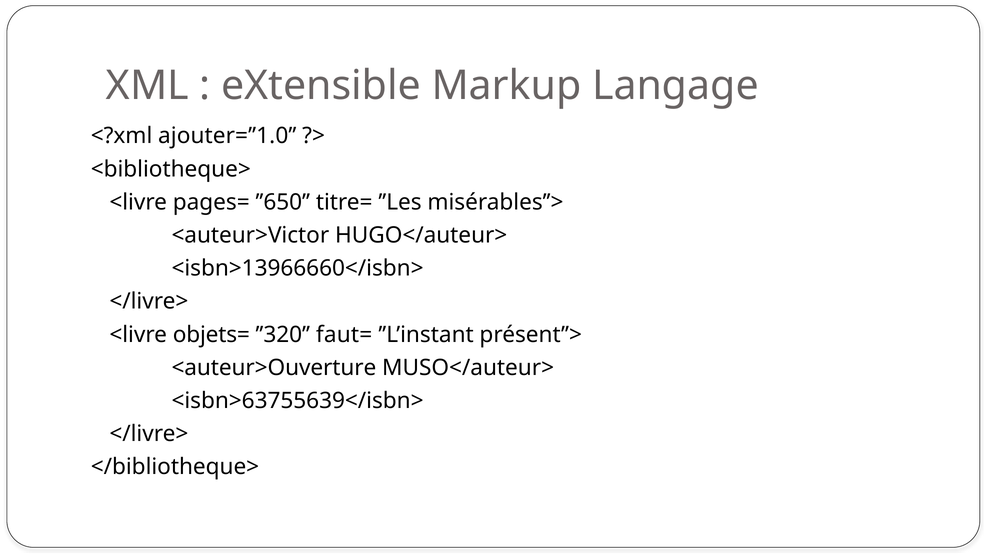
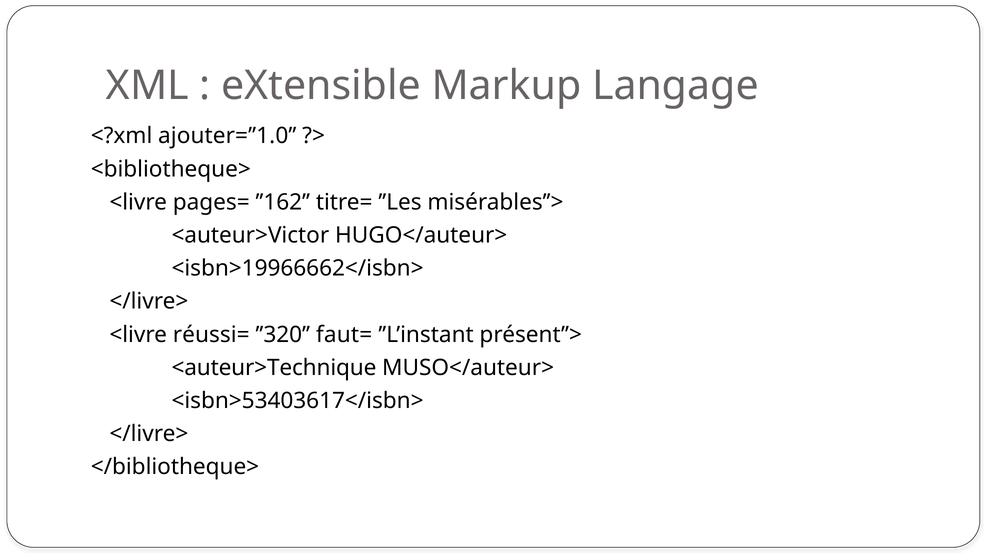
’’650: ’’650 -> ’’162
<isbn>13966660</isbn>: <isbn>13966660</isbn> -> <isbn>19966662</isbn>
objets=: objets= -> réussi=
<auteur>Ouverture: <auteur>Ouverture -> <auteur>Technique
<isbn>63755639</isbn>: <isbn>63755639</isbn> -> <isbn>53403617</isbn>
